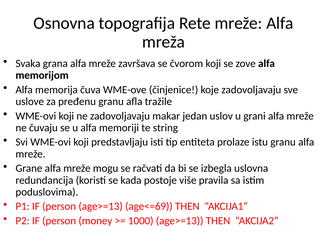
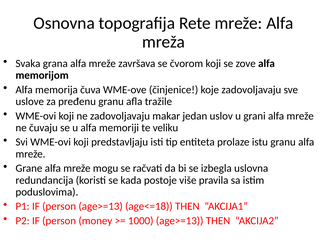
string: string -> veliku
age<=69: age<=69 -> age<=18
